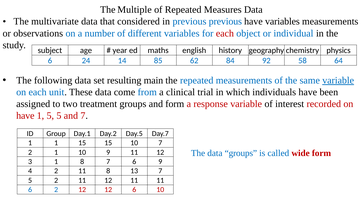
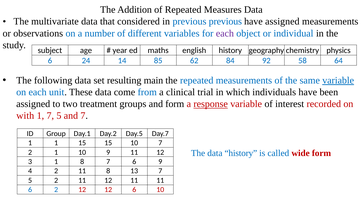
Multiple: Multiple -> Addition
have variables: variables -> assigned
each at (225, 33) colour: red -> purple
response underline: none -> present
have at (25, 116): have -> with
1 5: 5 -> 7
data groups: groups -> history
